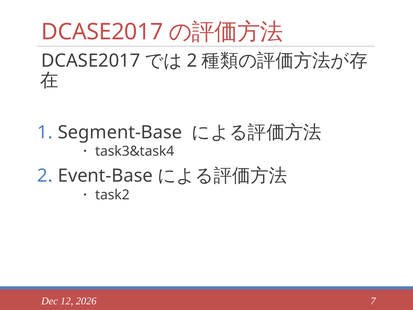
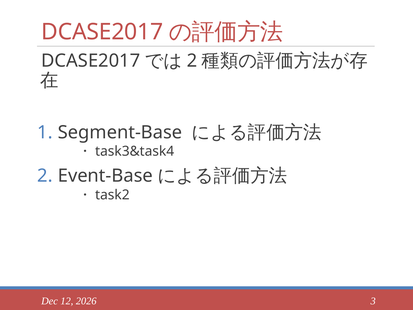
7: 7 -> 3
